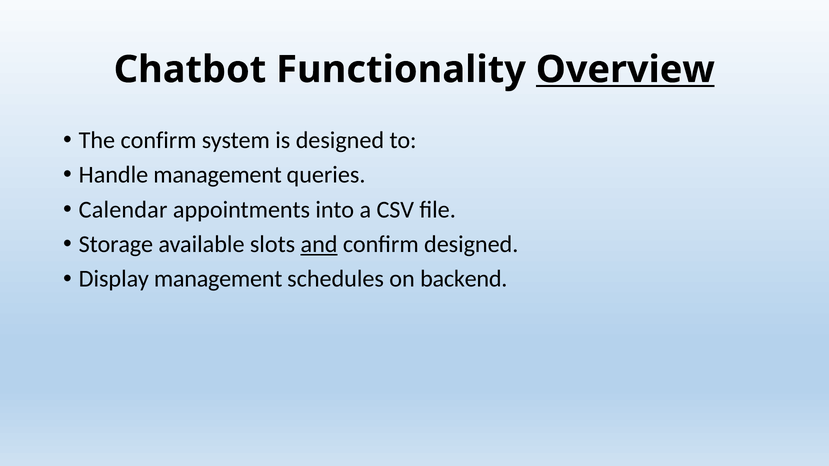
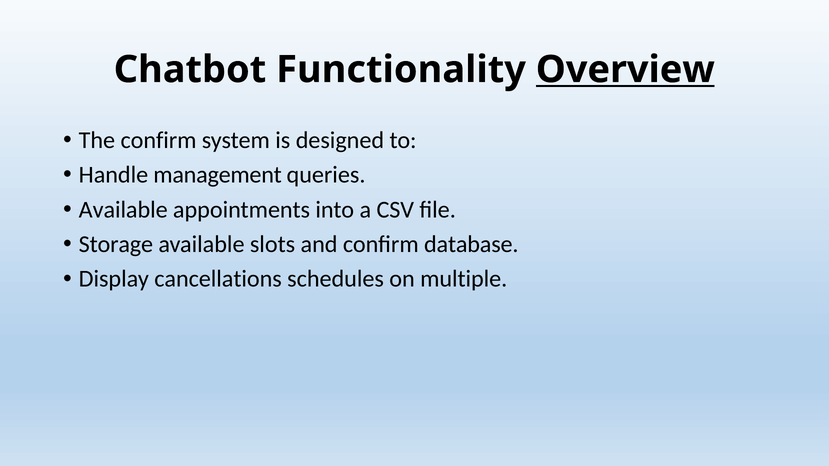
Calendar at (123, 210): Calendar -> Available
and underline: present -> none
confirm designed: designed -> database
Display management: management -> cancellations
backend: backend -> multiple
